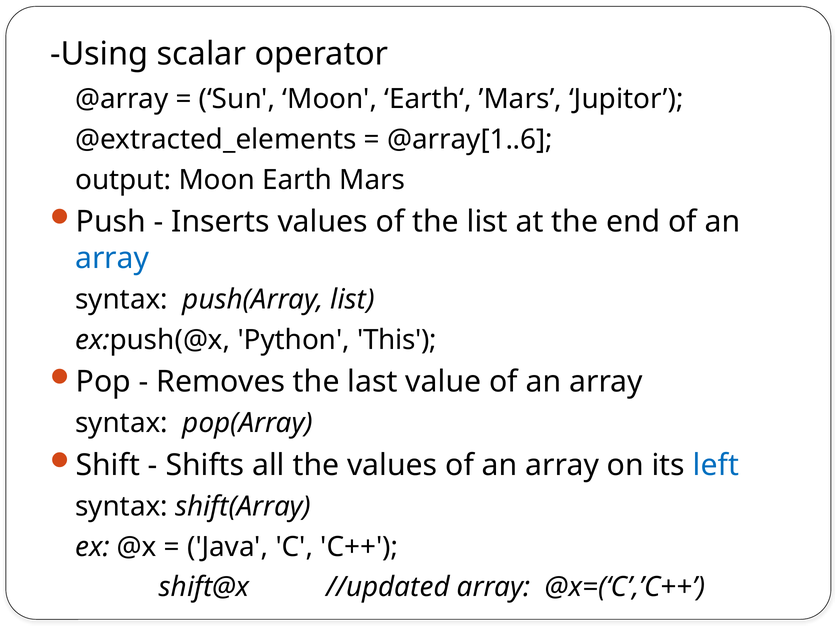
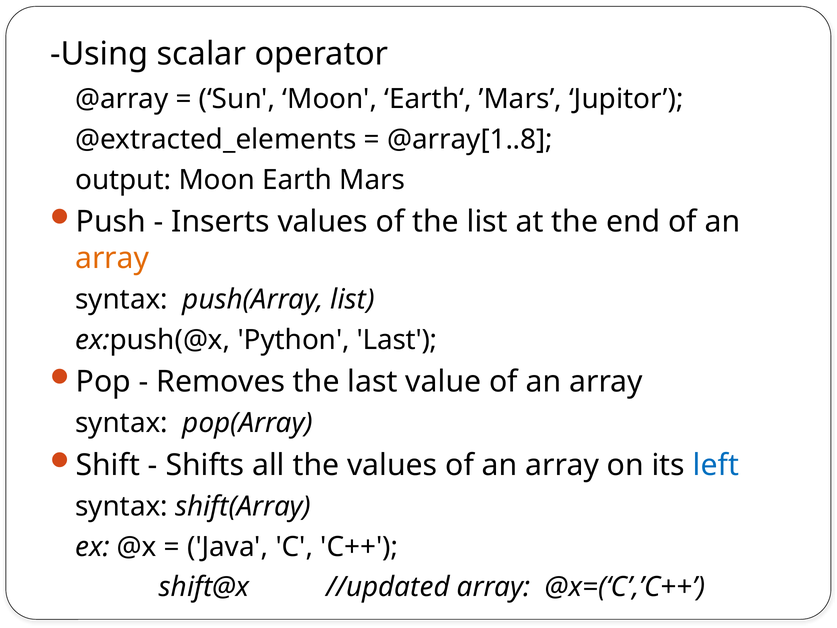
@array[1..6: @array[1..6 -> @array[1..8
array at (112, 258) colour: blue -> orange
Python This: This -> Last
